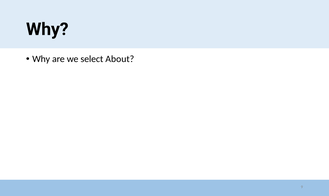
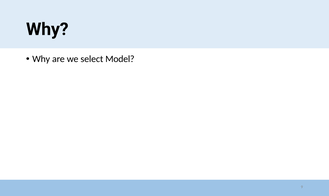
About: About -> Model
